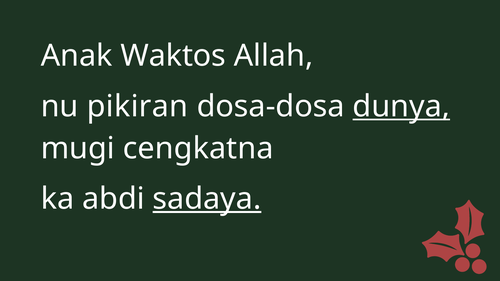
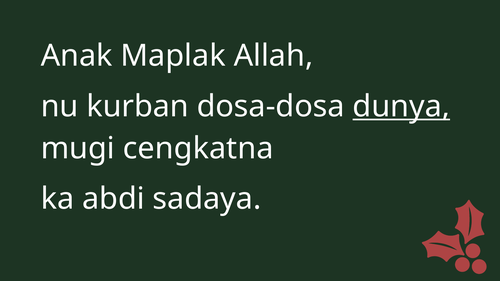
Waktos: Waktos -> Maplak
pikiran: pikiran -> kurban
sadaya underline: present -> none
